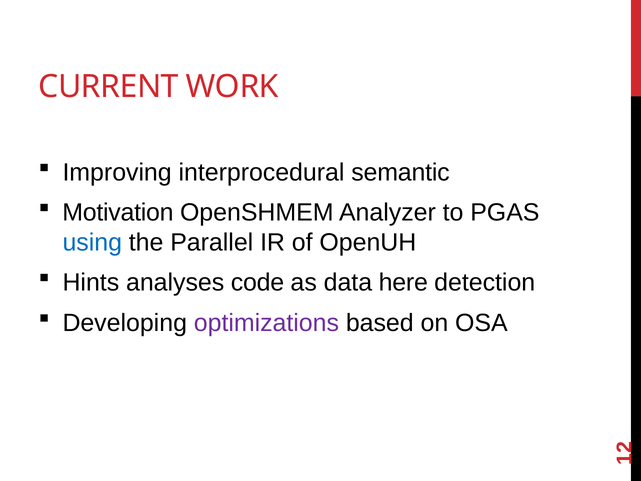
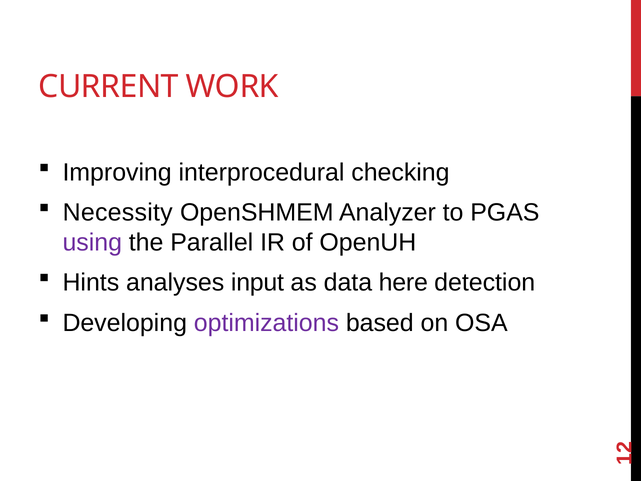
semantic: semantic -> checking
Motivation: Motivation -> Necessity
using colour: blue -> purple
code: code -> input
